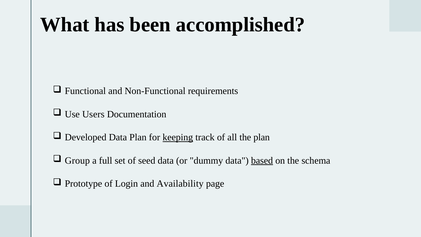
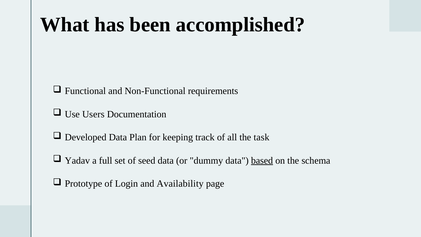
keeping underline: present -> none
the plan: plan -> task
Group: Group -> Yadav
